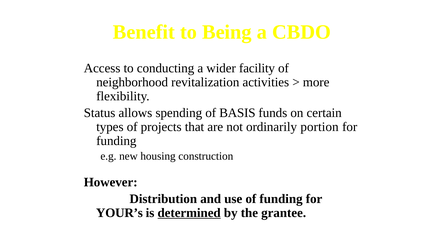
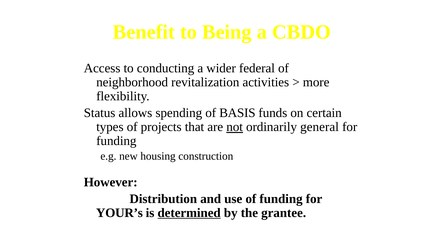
facility: facility -> federal
not underline: none -> present
portion: portion -> general
